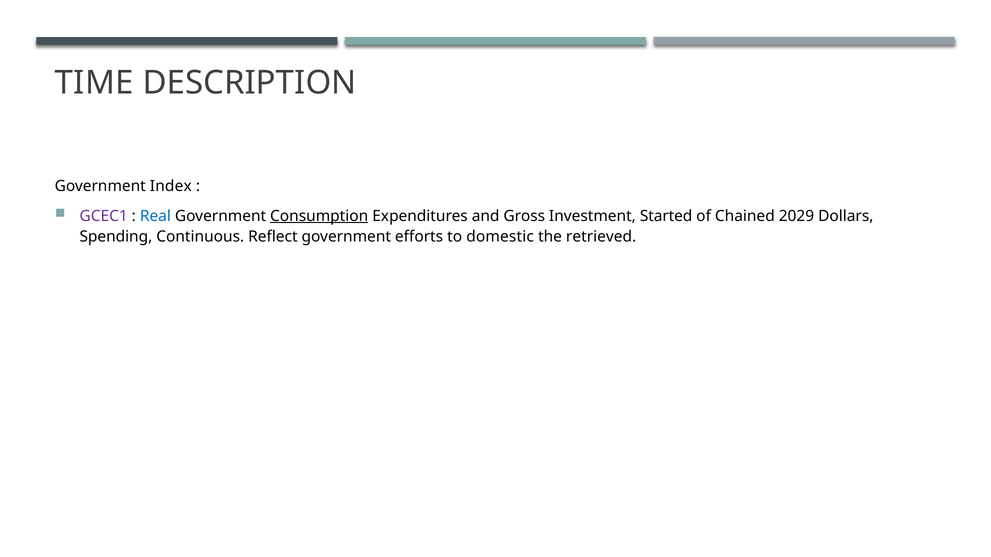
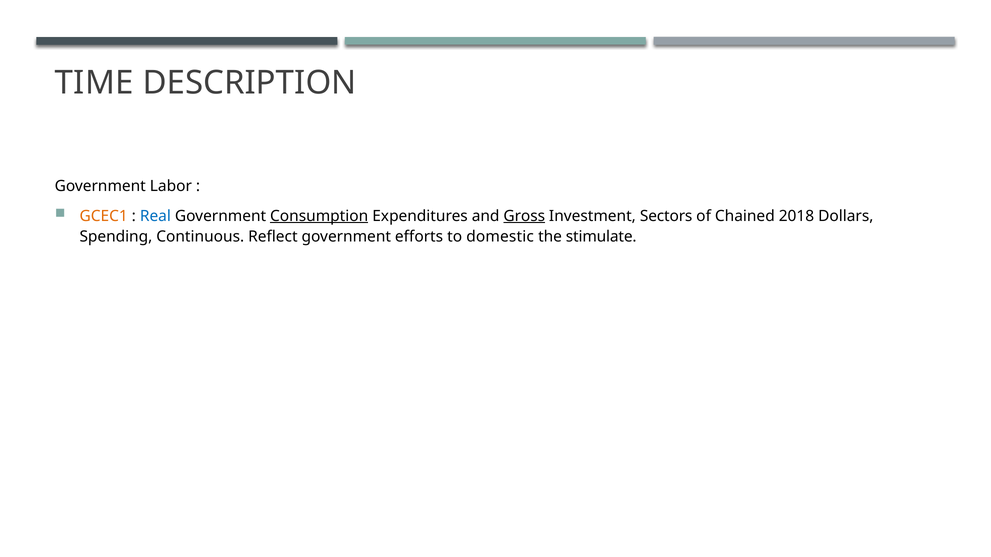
Index: Index -> Labor
GCEC1 colour: purple -> orange
Gross underline: none -> present
Started: Started -> Sectors
2029: 2029 -> 2018
retrieved: retrieved -> stimulate
